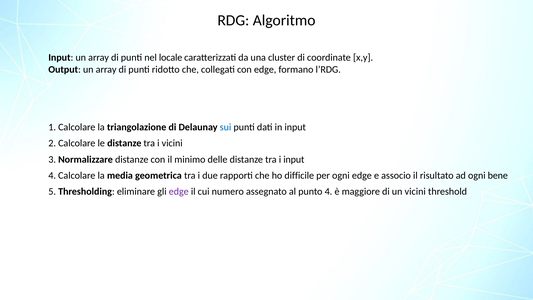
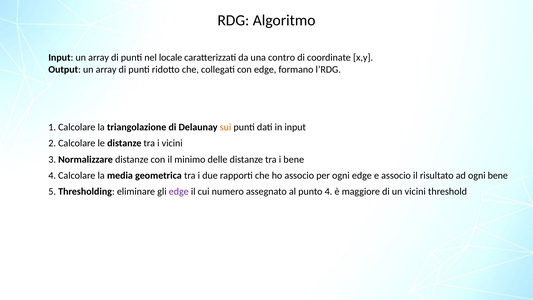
cluster: cluster -> contro
sui colour: blue -> orange
i input: input -> bene
ho difficile: difficile -> associo
